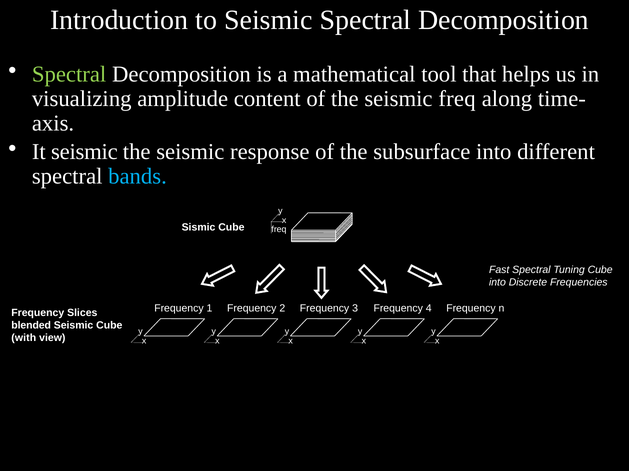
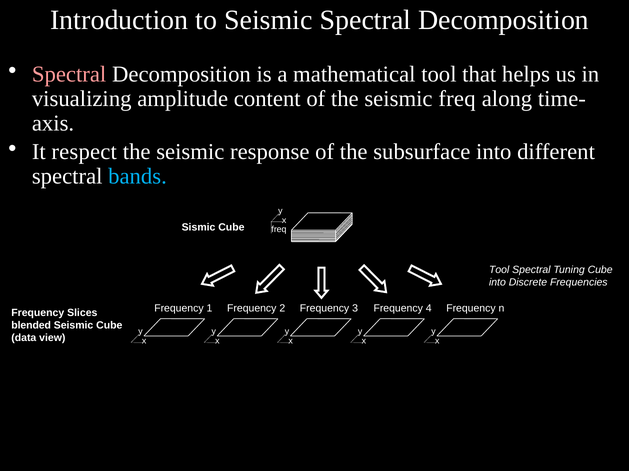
Spectral at (69, 74) colour: light green -> pink
It seismic: seismic -> respect
Fast at (499, 270): Fast -> Tool
with: with -> data
